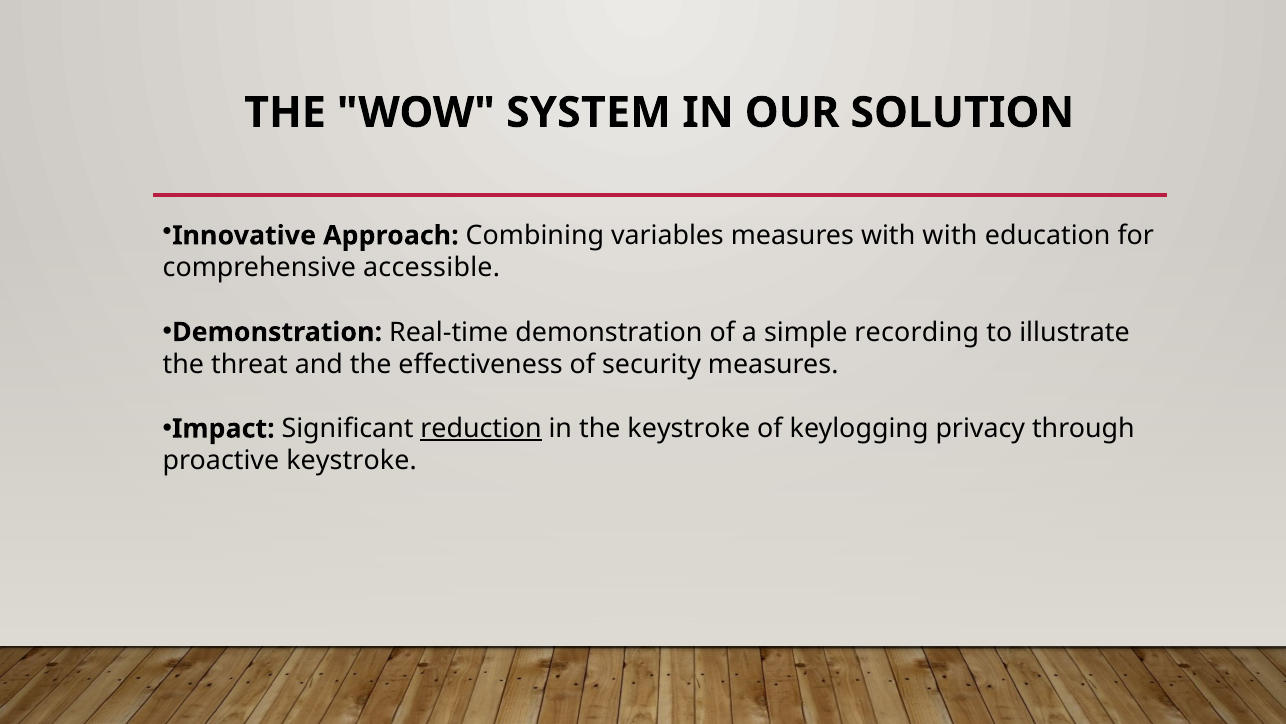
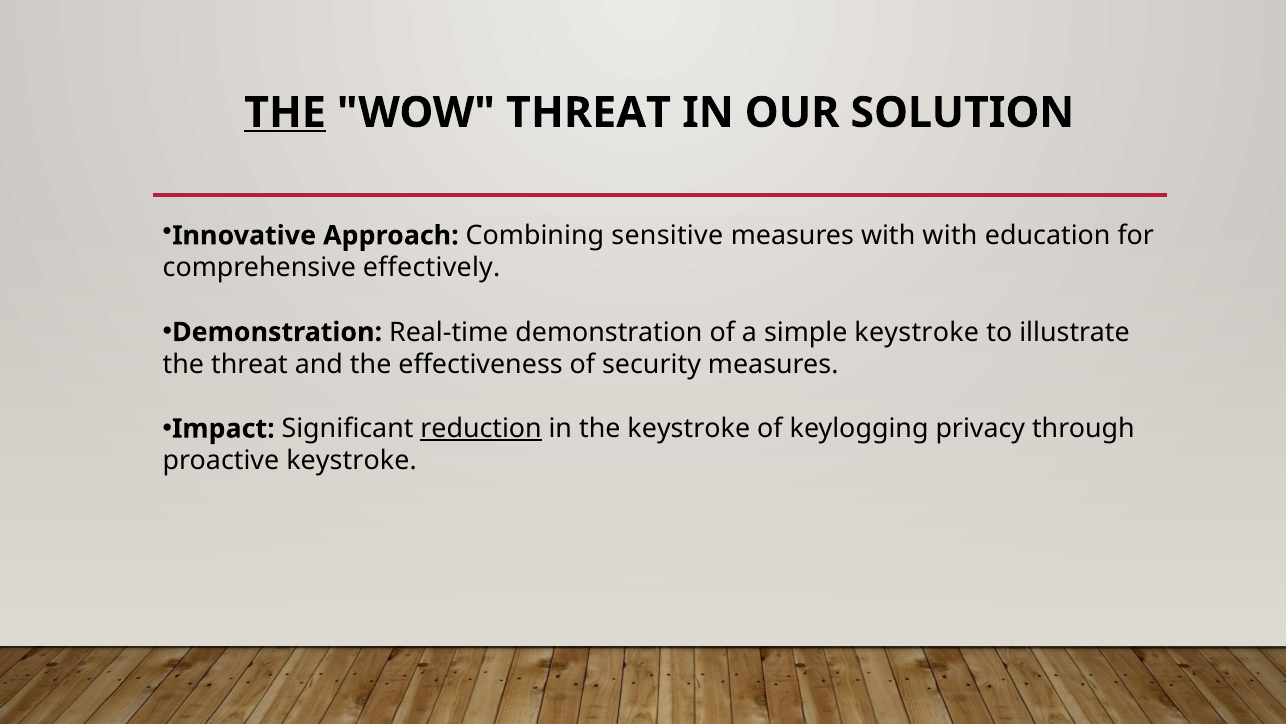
THE at (285, 113) underline: none -> present
WOW SYSTEM: SYSTEM -> THREAT
variables: variables -> sensitive
accessible: accessible -> effectively
simple recording: recording -> keystroke
